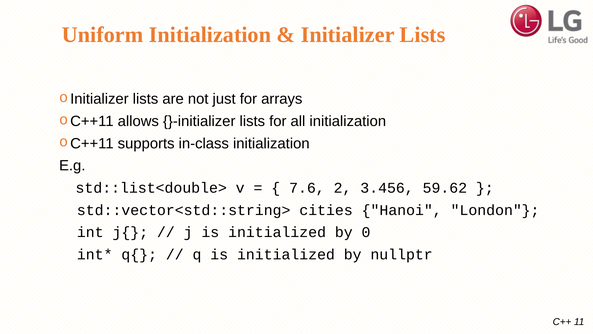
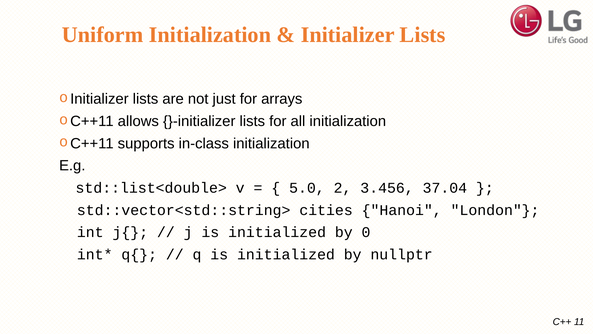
7.6: 7.6 -> 5.0
59.62: 59.62 -> 37.04
